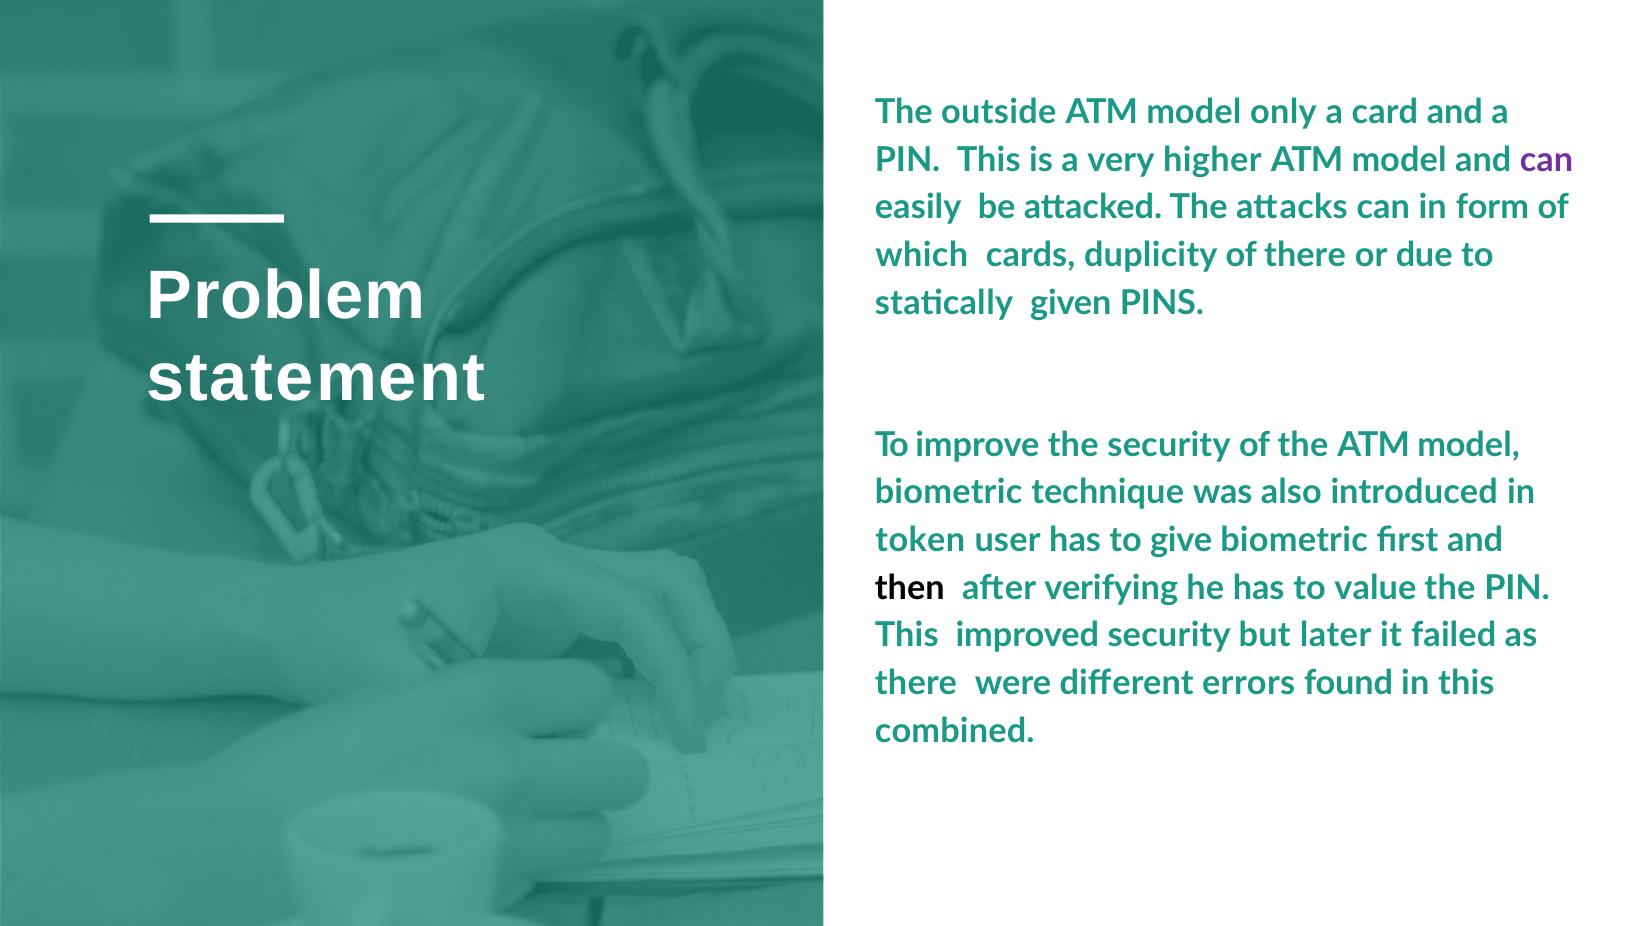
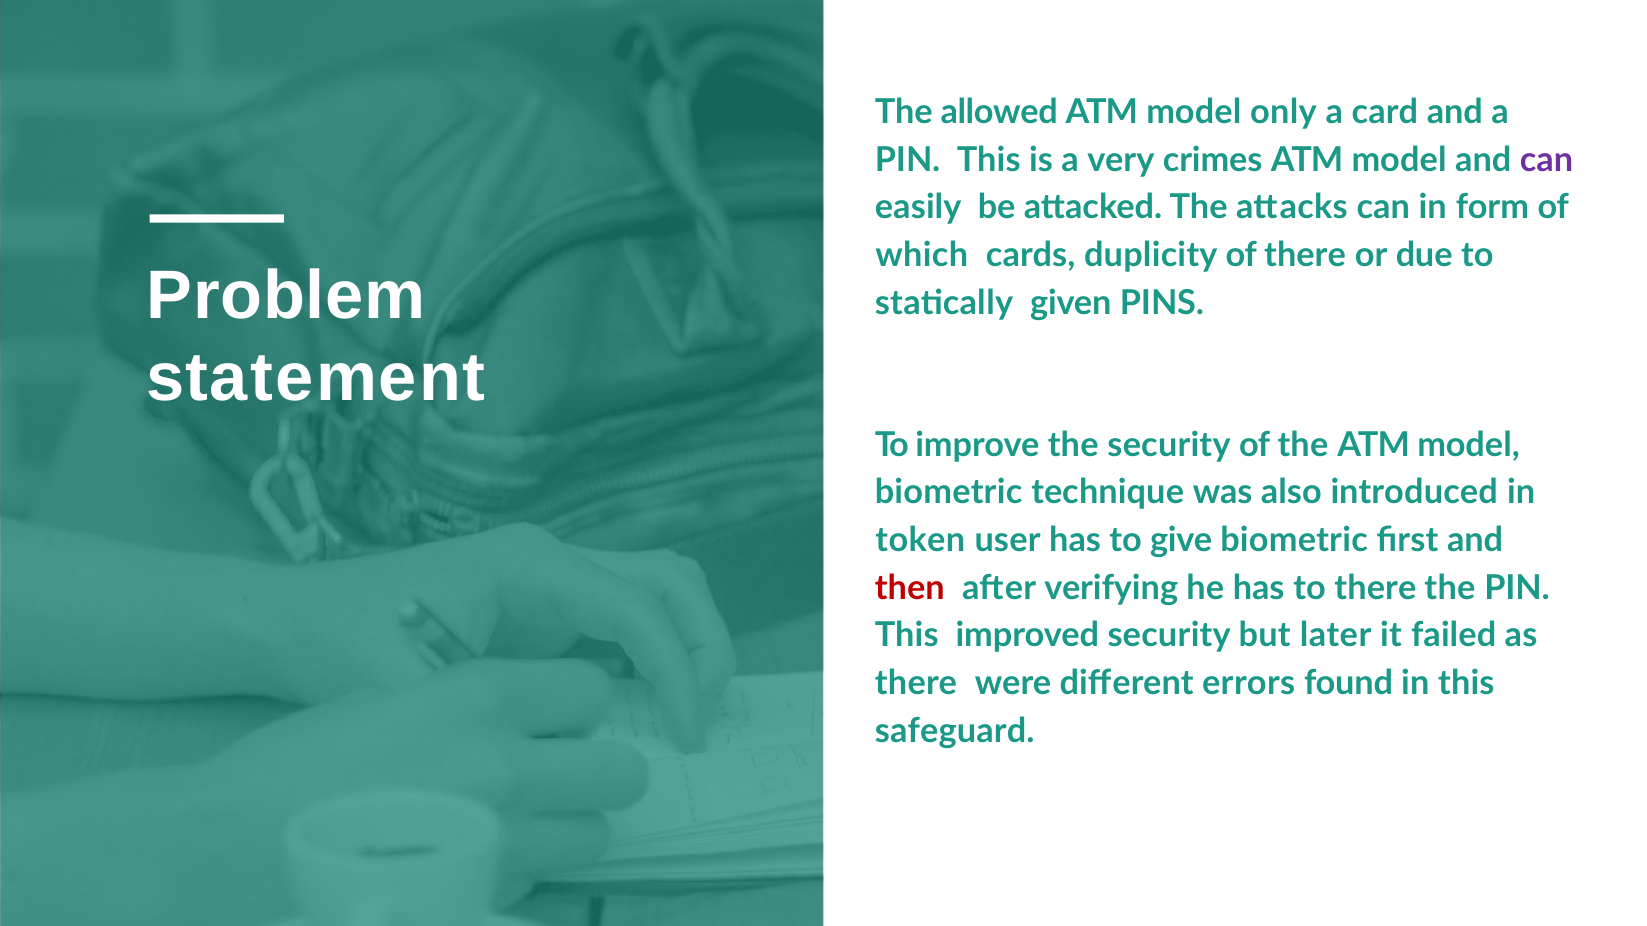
outside: outside -> allowed
higher: higher -> crimes
then colour: black -> red
to value: value -> there
combined: combined -> safeguard
